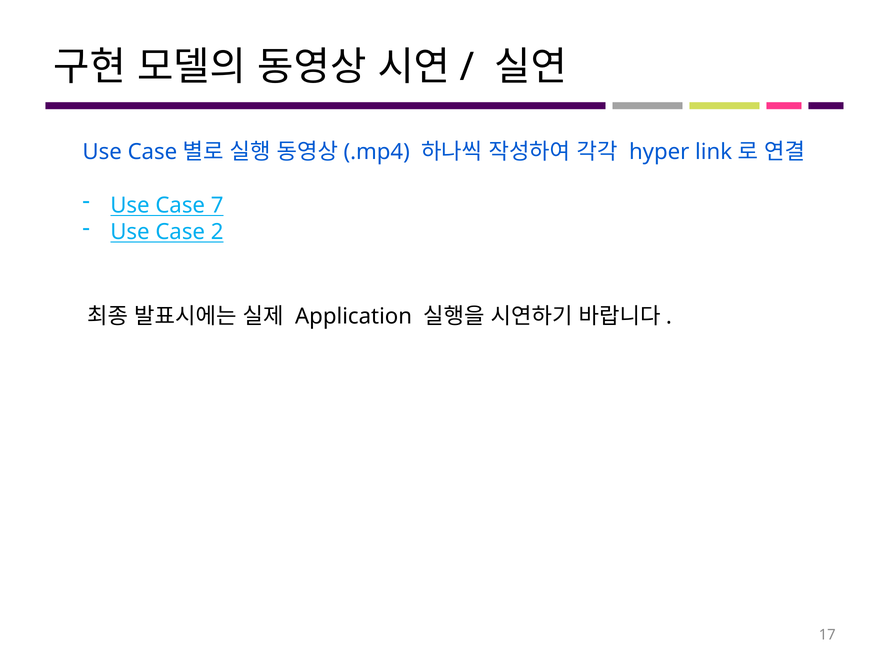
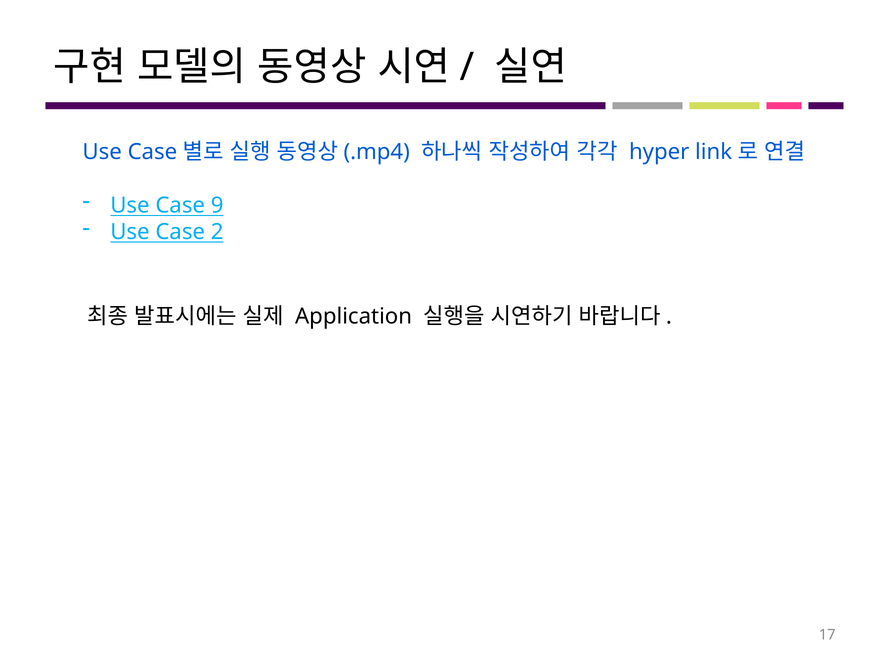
7: 7 -> 9
